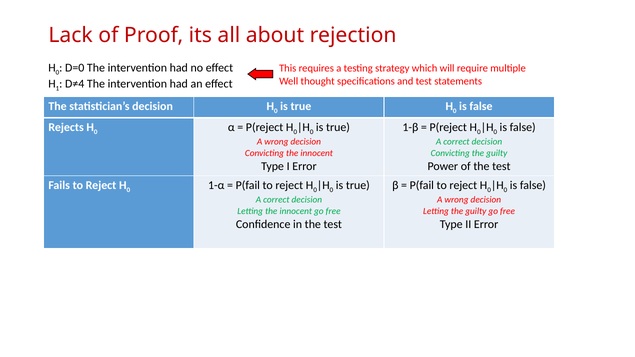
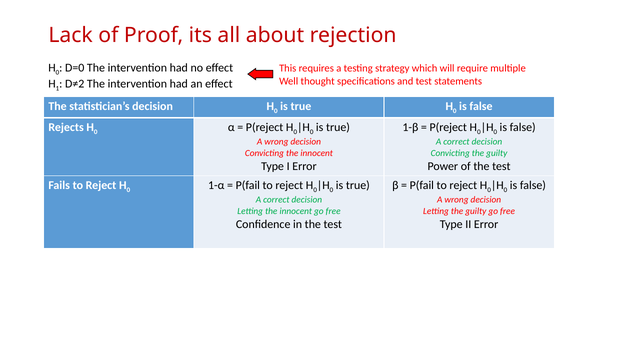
D≠4: D≠4 -> D≠2
